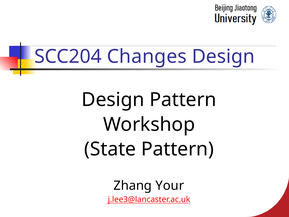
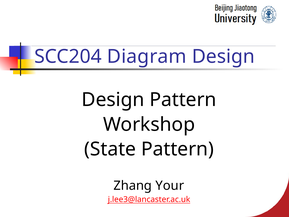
Changes: Changes -> Diagram
